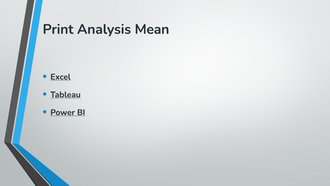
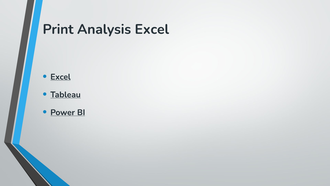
Analysis Mean: Mean -> Excel
